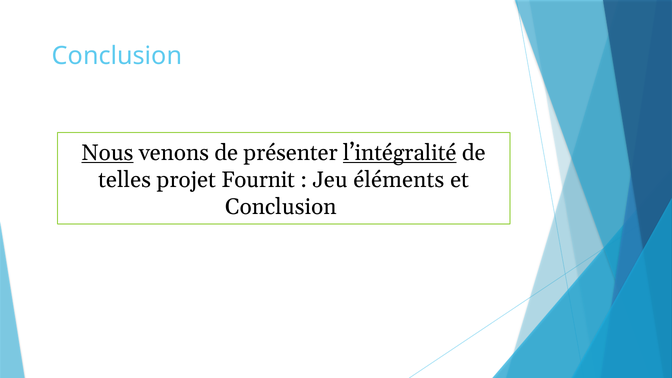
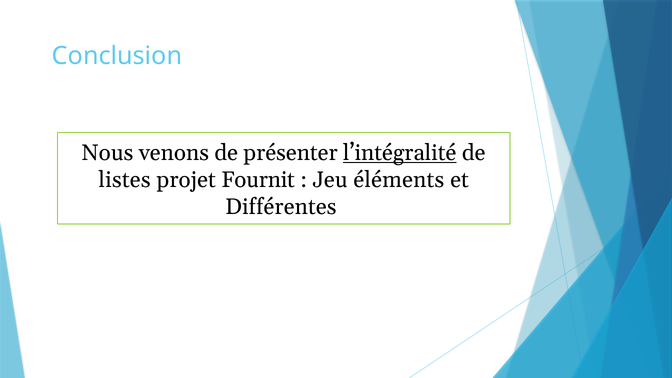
Nous underline: present -> none
telles: telles -> listes
Conclusion at (281, 207): Conclusion -> Différentes
